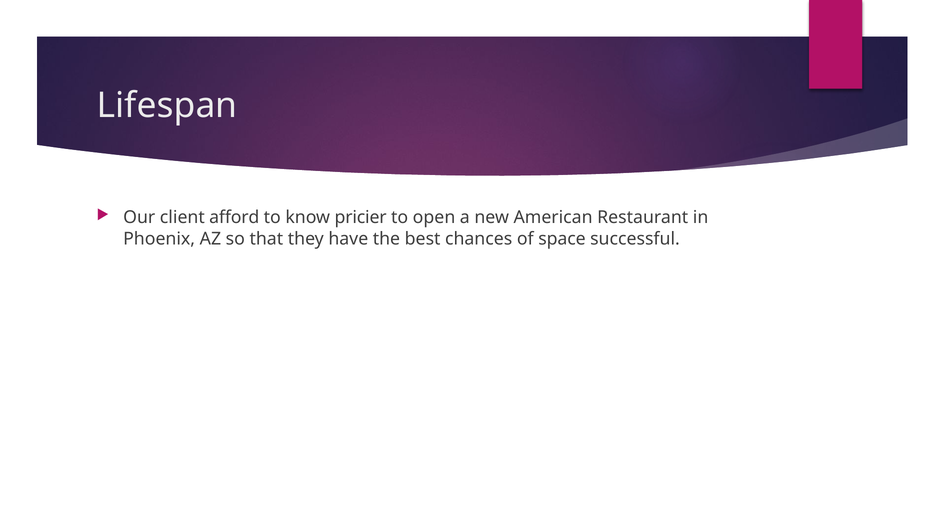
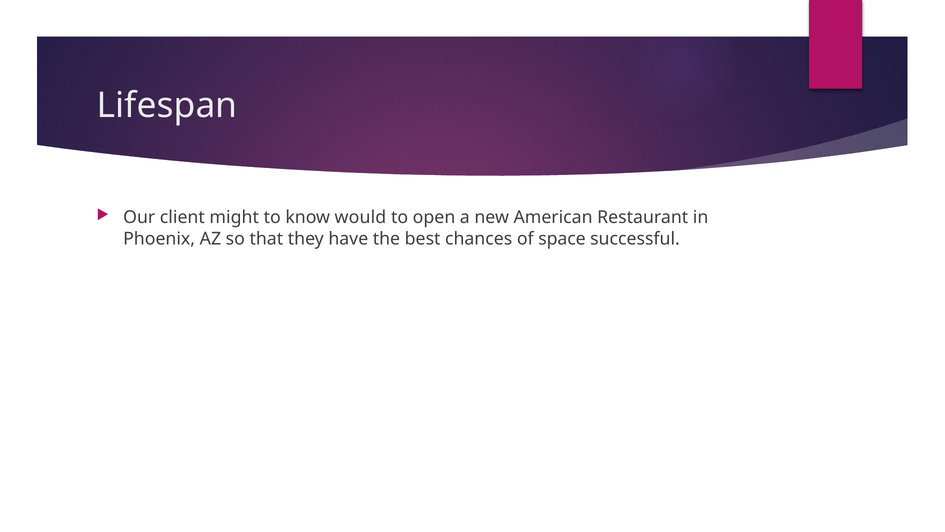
afford: afford -> might
pricier: pricier -> would
